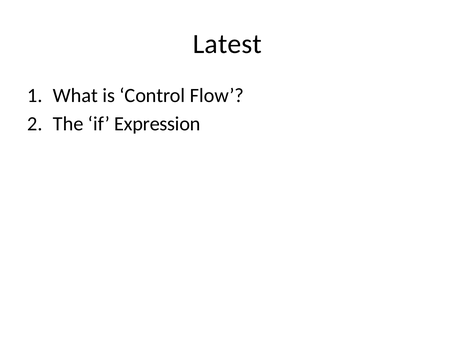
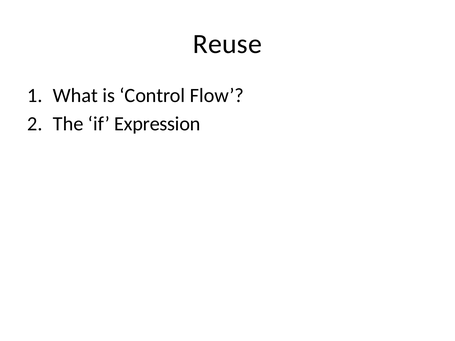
Latest: Latest -> Reuse
